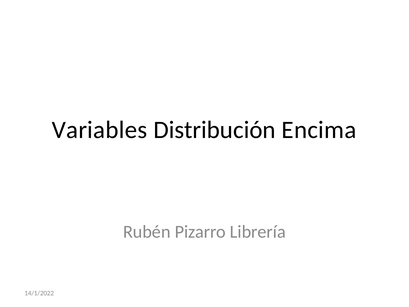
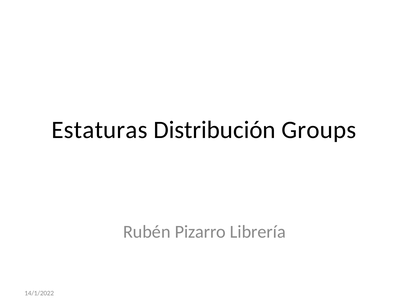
Variables: Variables -> Estaturas
Encima: Encima -> Groups
